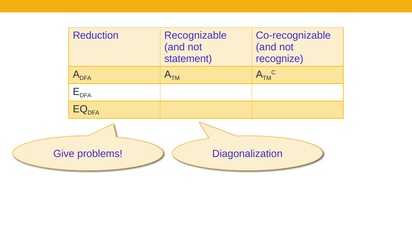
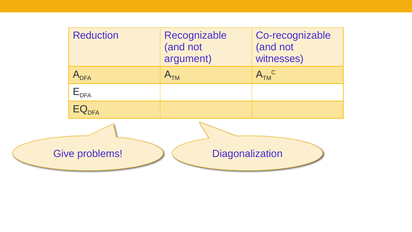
statement: statement -> argument
recognize: recognize -> witnesses
